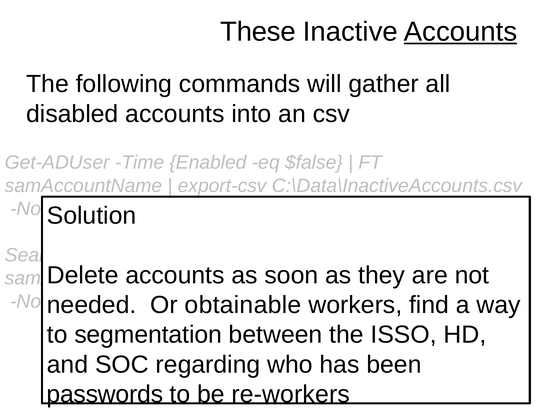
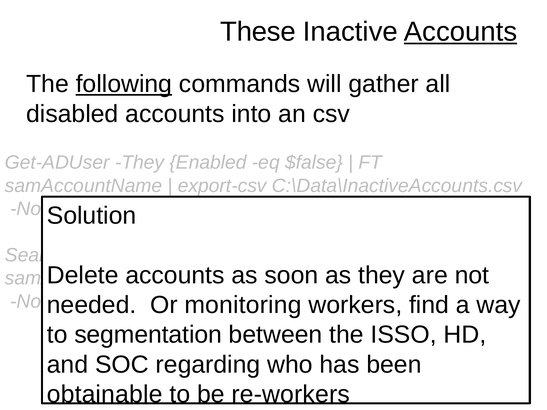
following underline: none -> present
Get-ADUser Time: Time -> They
obtainable: obtainable -> monitoring
passwords: passwords -> obtainable
